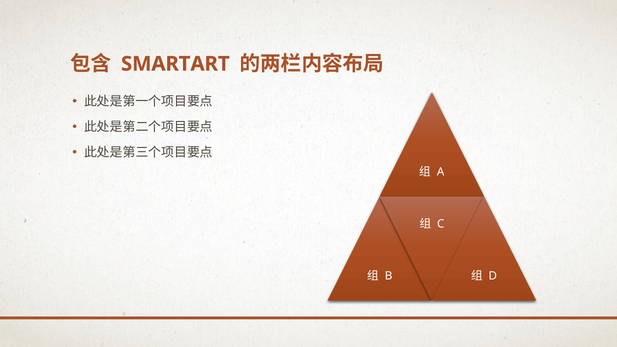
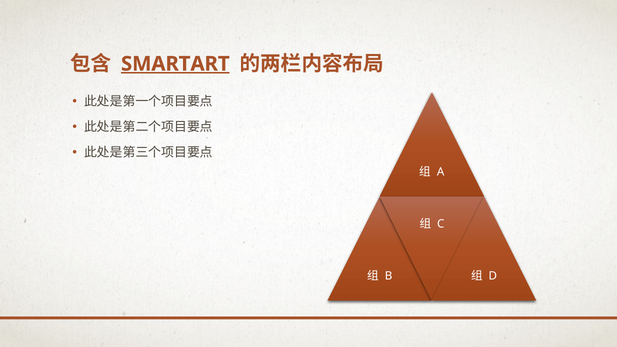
SMARTART underline: none -> present
